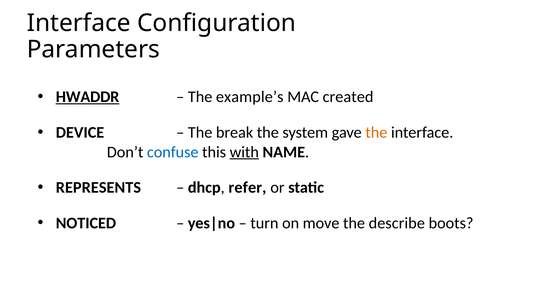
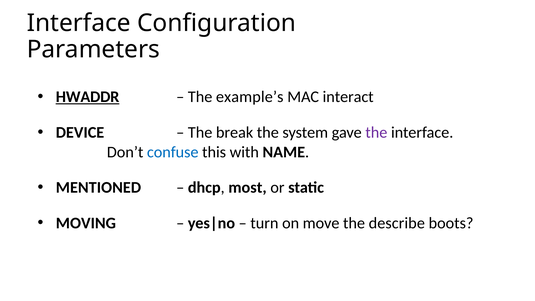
created: created -> interact
the at (376, 133) colour: orange -> purple
with underline: present -> none
REPRESENTS: REPRESENTS -> MENTIONED
refer: refer -> most
NOTICED: NOTICED -> MOVING
